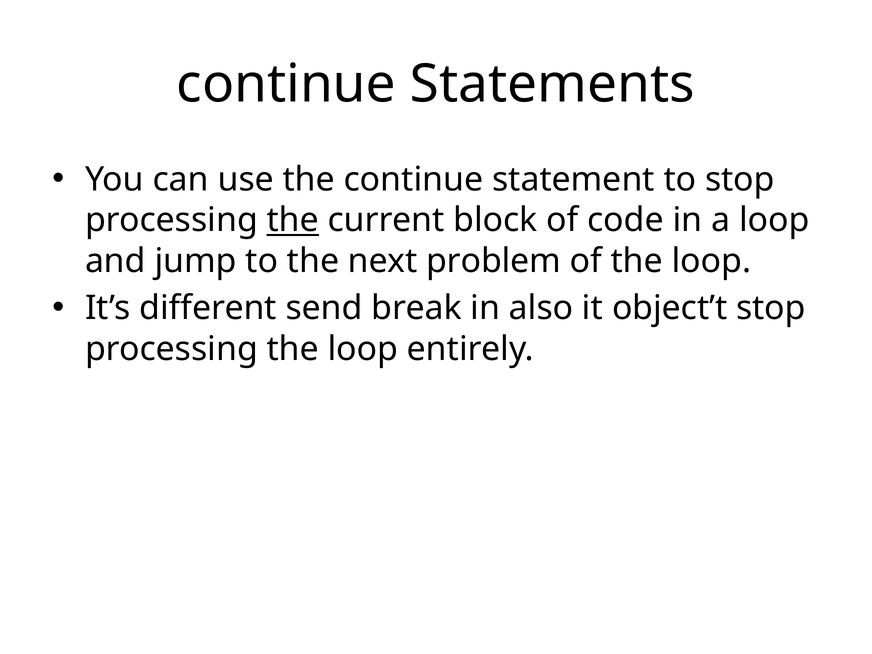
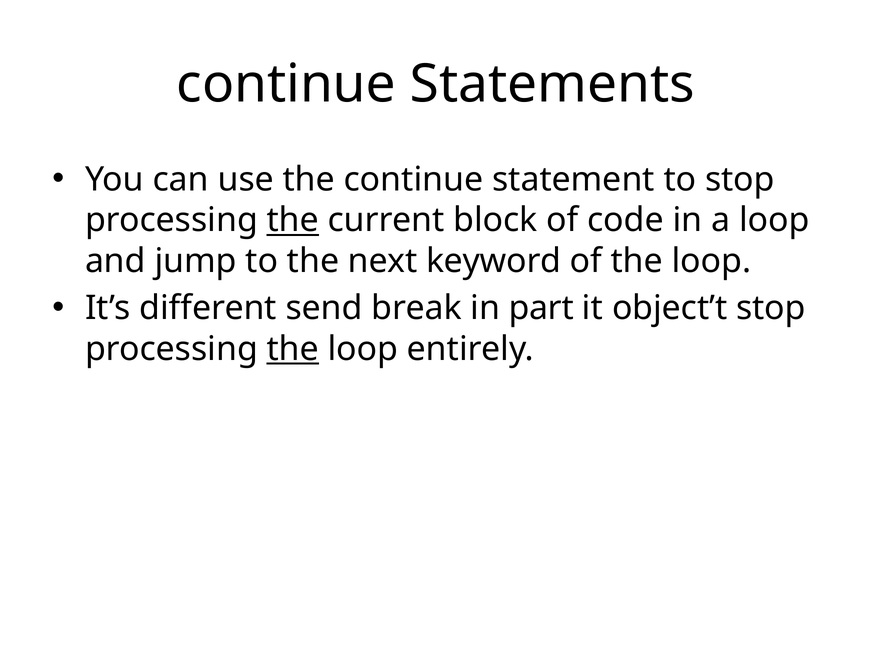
problem: problem -> keyword
also: also -> part
the at (293, 349) underline: none -> present
